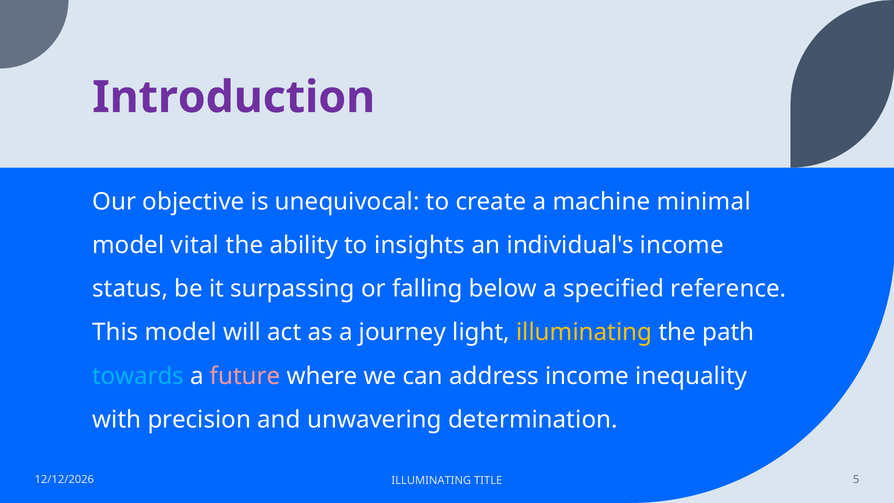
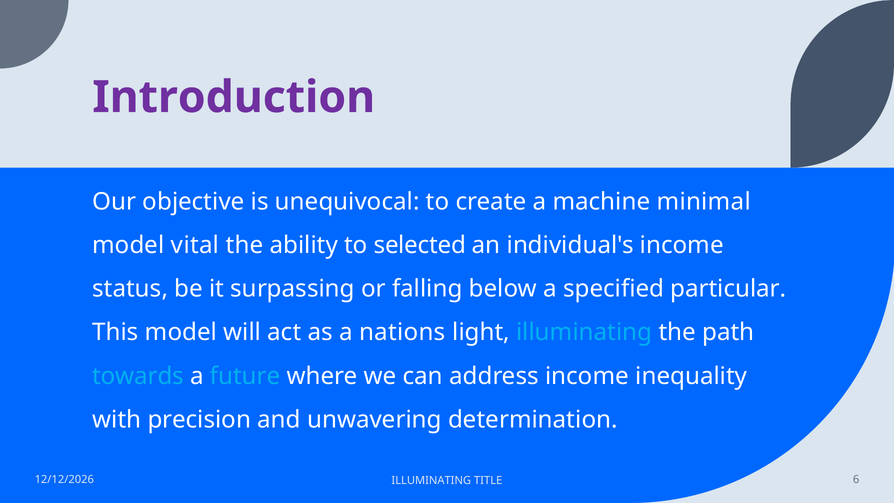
insights: insights -> selected
reference: reference -> particular
journey: journey -> nations
illuminating at (584, 332) colour: yellow -> light blue
future colour: pink -> light blue
5: 5 -> 6
